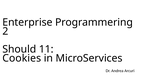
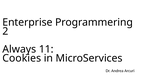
Should: Should -> Always
